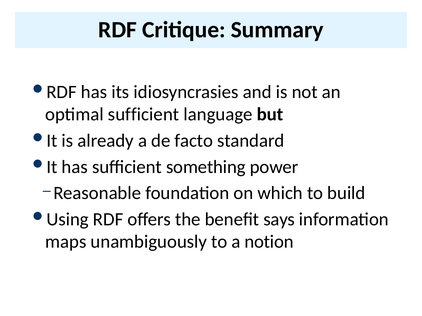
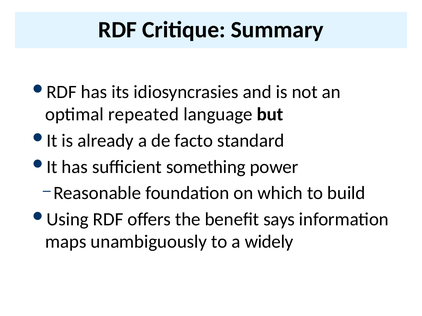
optimal sufficient: sufficient -> repeated
notion: notion -> widely
